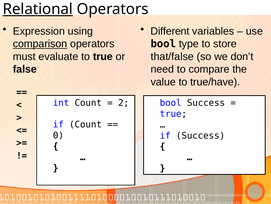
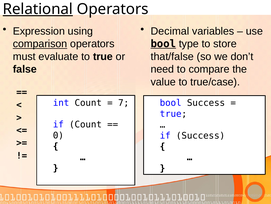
Different: Different -> Decimal
bool at (163, 44) underline: none -> present
true/have: true/have -> true/case
2: 2 -> 7
